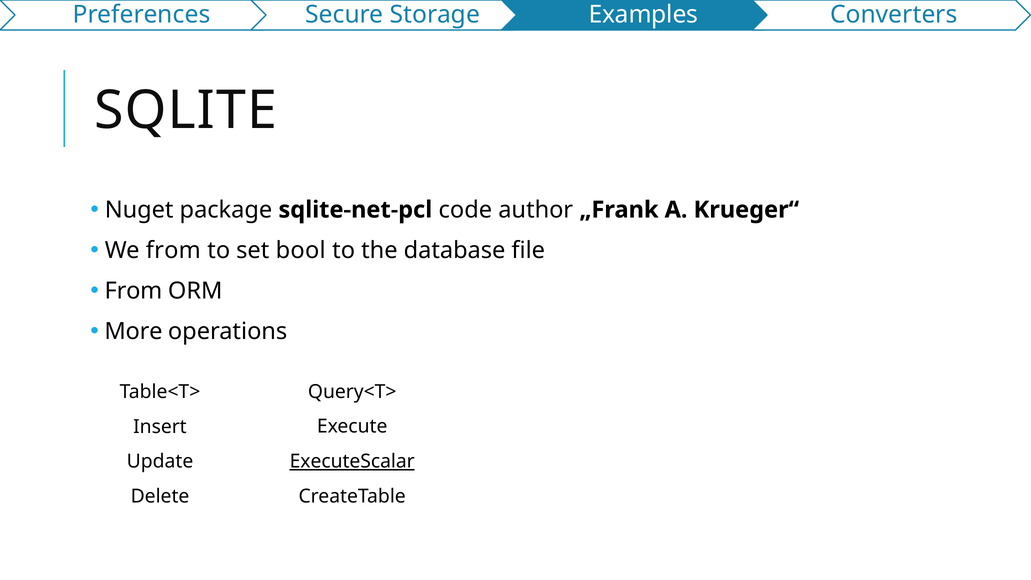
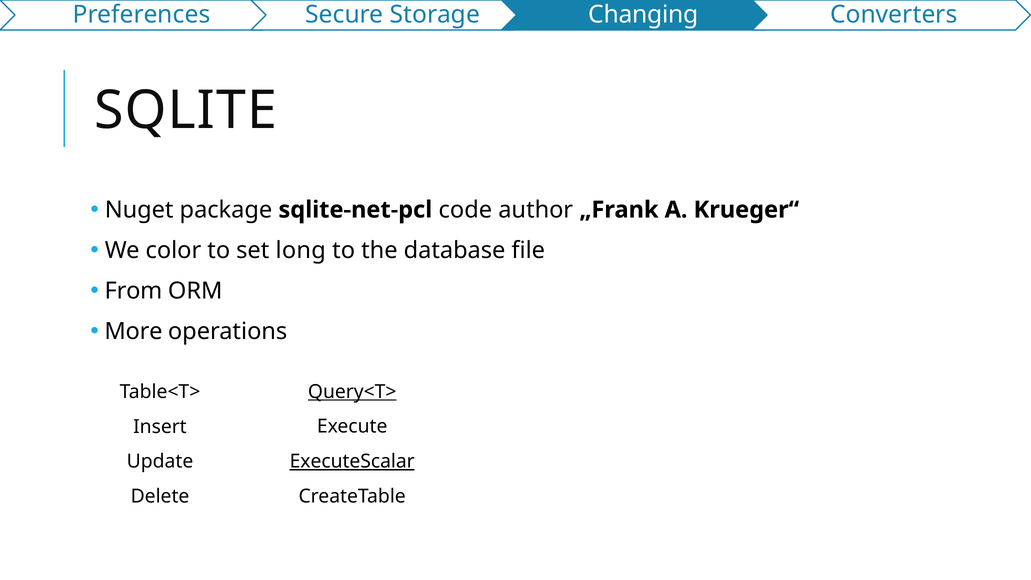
Examples: Examples -> Changing
We from: from -> color
bool: bool -> long
Query<T> underline: none -> present
